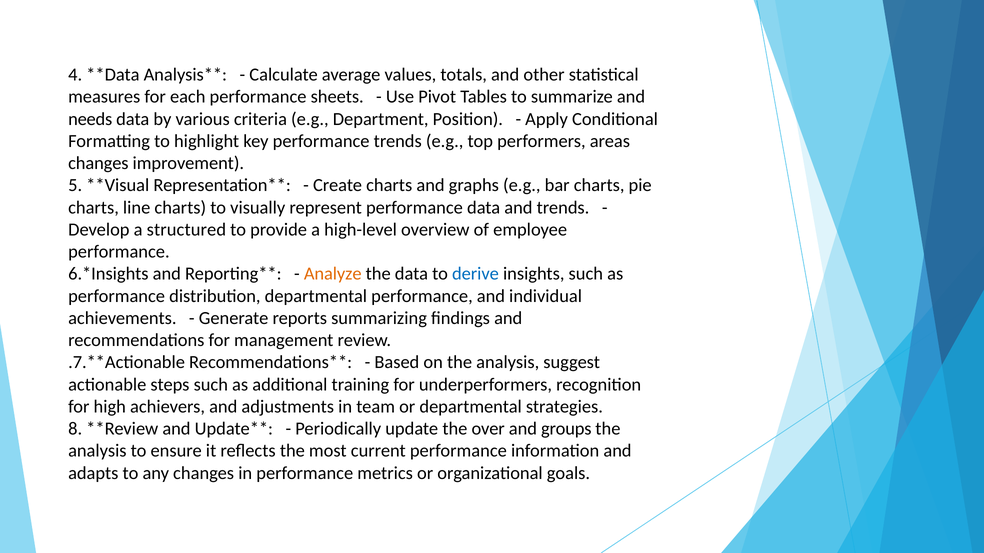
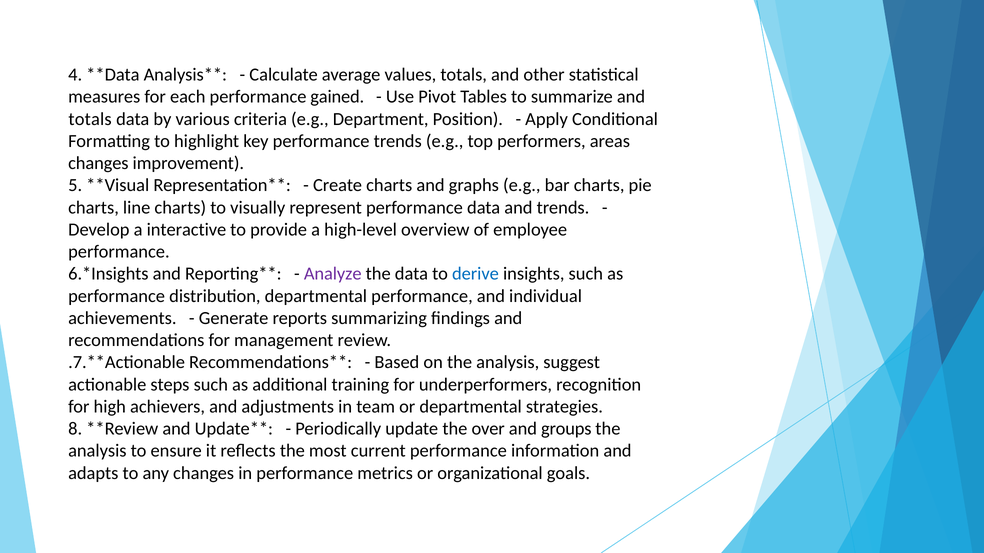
sheets: sheets -> gained
needs at (90, 119): needs -> totals
structured: structured -> interactive
Analyze colour: orange -> purple
